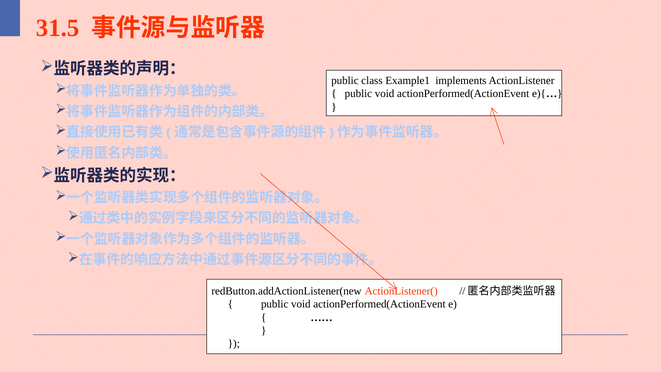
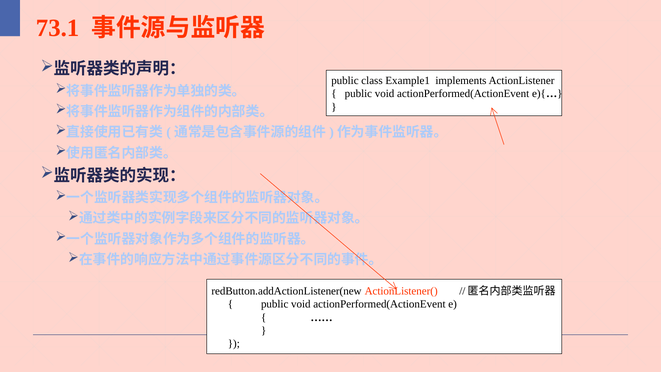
31.5: 31.5 -> 73.1
